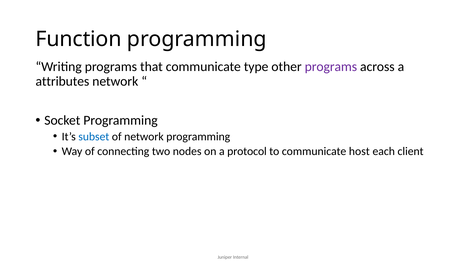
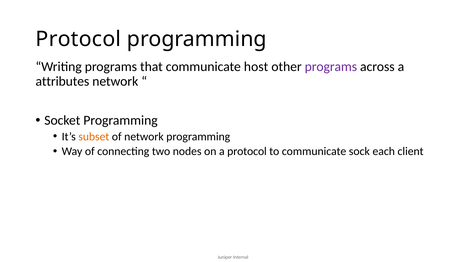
Function at (79, 39): Function -> Protocol
type: type -> host
subset colour: blue -> orange
host: host -> sock
